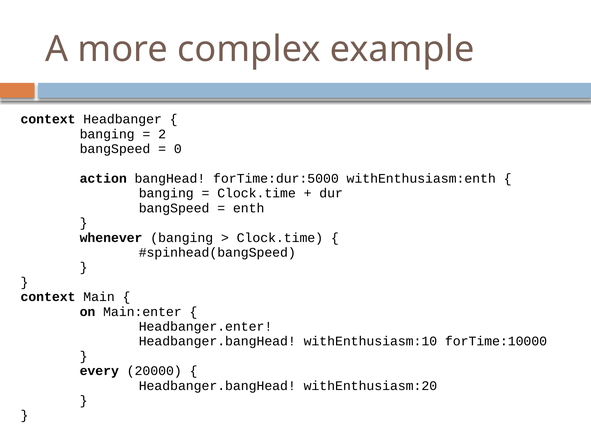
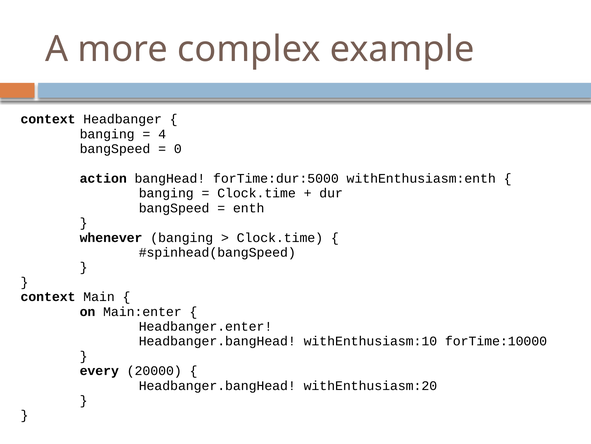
2: 2 -> 4
